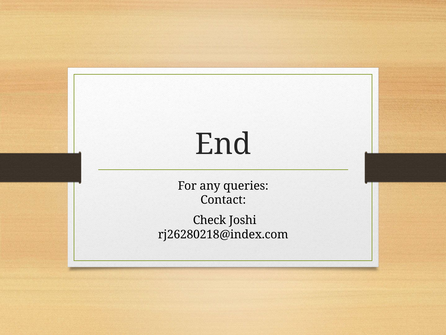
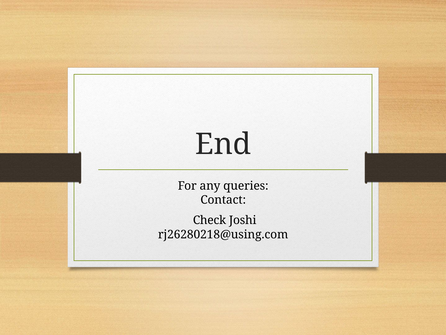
rj26280218@index.com: rj26280218@index.com -> rj26280218@using.com
